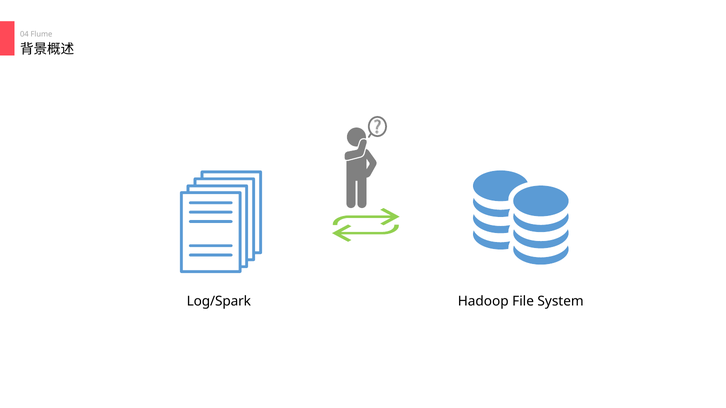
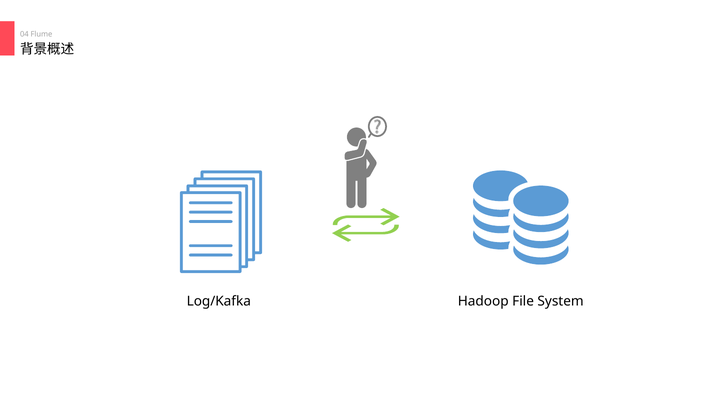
Log/Spark: Log/Spark -> Log/Kafka
